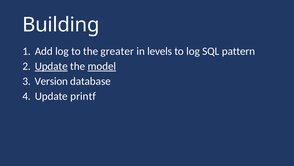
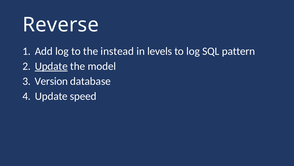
Building: Building -> Reverse
greater: greater -> instead
model underline: present -> none
printf: printf -> speed
